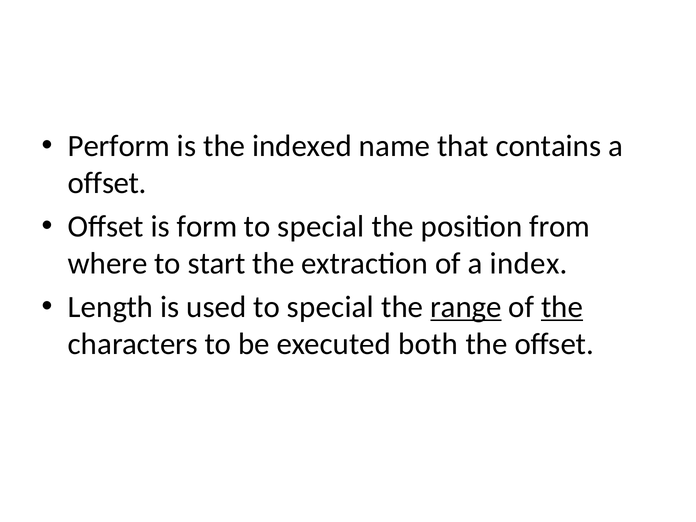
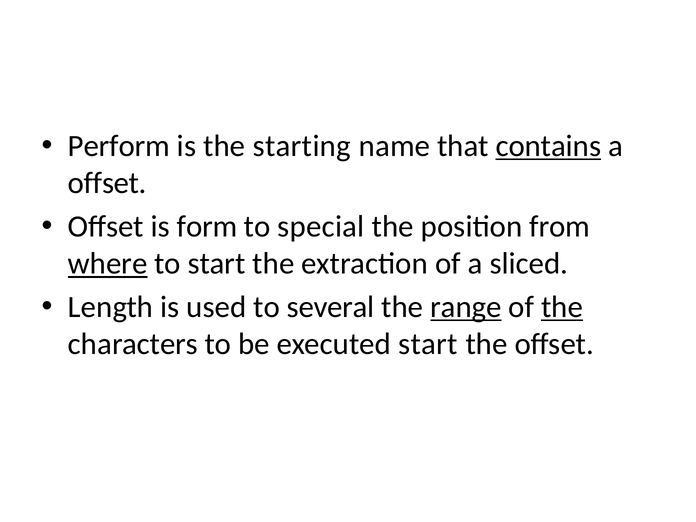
indexed: indexed -> starting
contains underline: none -> present
where underline: none -> present
index: index -> sliced
used to special: special -> several
executed both: both -> start
